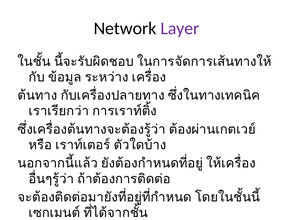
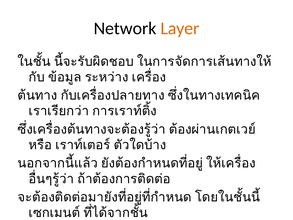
Layer colour: purple -> orange
